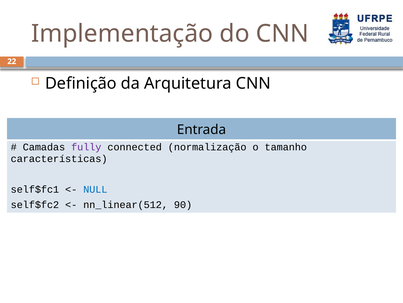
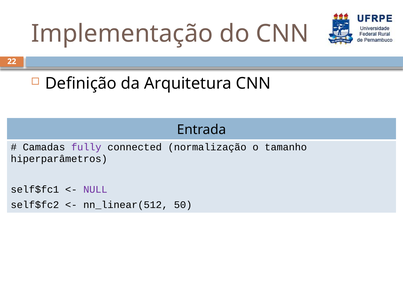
características: características -> hiperparâmetros
NULL colour: blue -> purple
90: 90 -> 50
